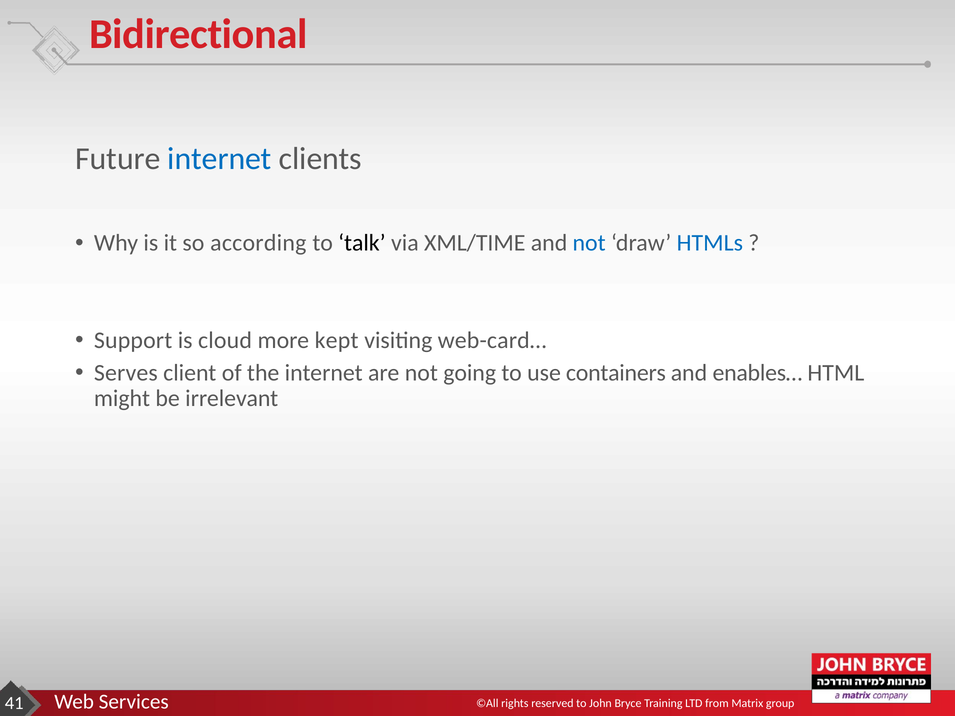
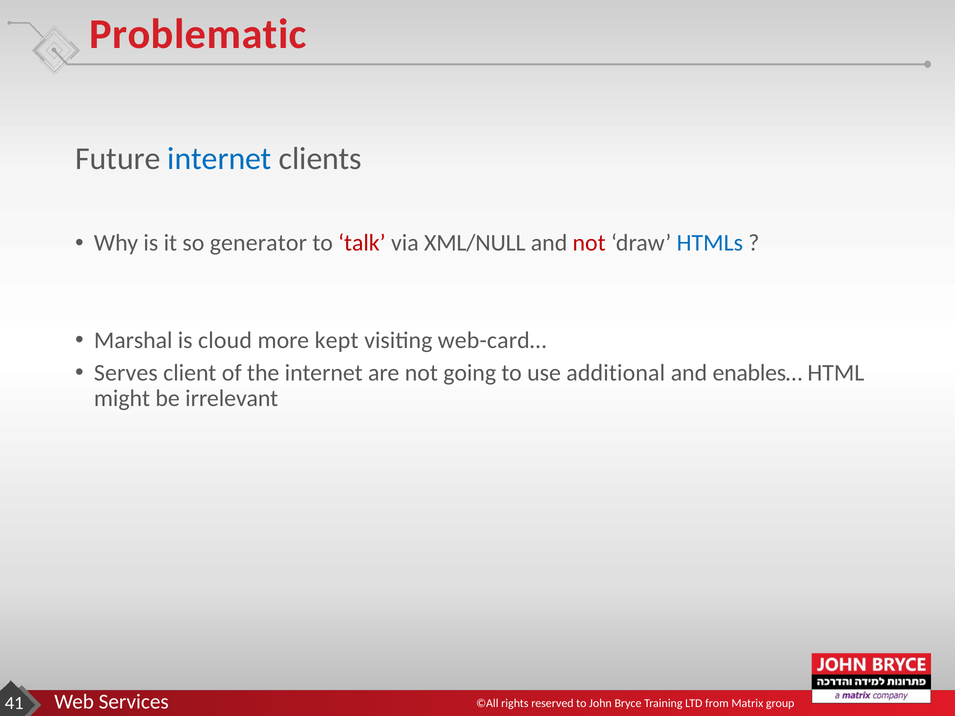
Bidirectional: Bidirectional -> Problematic
according: according -> generator
talk colour: black -> red
XML/TIME: XML/TIME -> XML/NULL
not at (589, 243) colour: blue -> red
Support: Support -> Marshal
containers: containers -> additional
